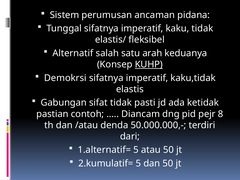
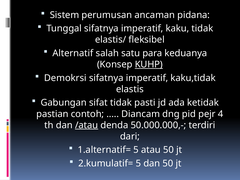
arah: arah -> para
8: 8 -> 4
/atau underline: none -> present
